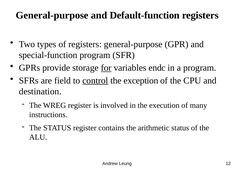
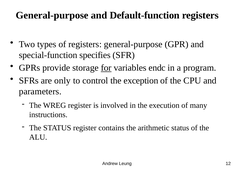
special-function program: program -> specifies
field: field -> only
control underline: present -> none
destination: destination -> parameters
